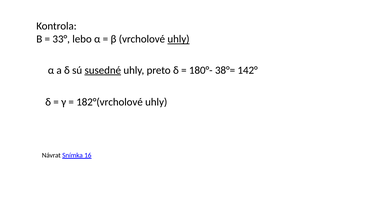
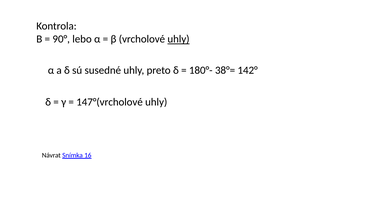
33°: 33° -> 90°
susedné underline: present -> none
182°(vrcholové: 182°(vrcholové -> 147°(vrcholové
